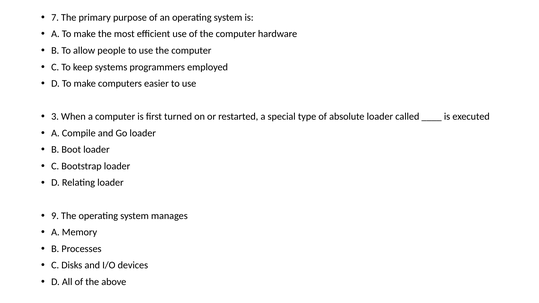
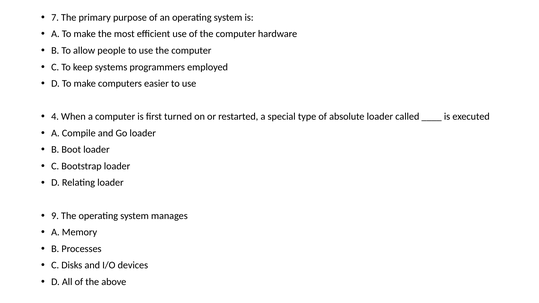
3: 3 -> 4
